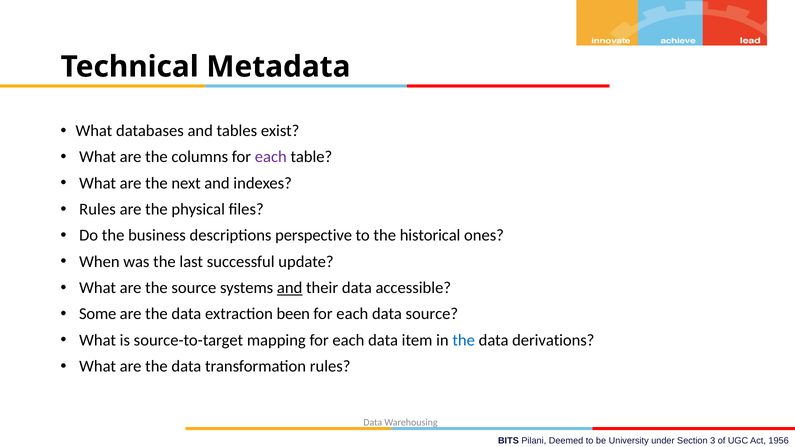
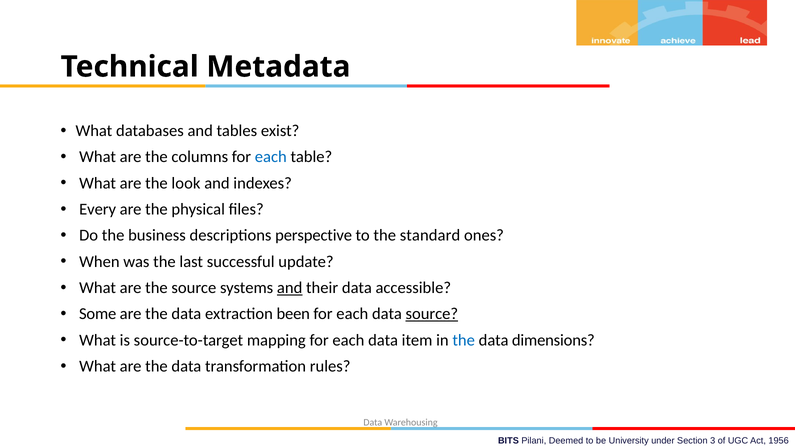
each at (271, 157) colour: purple -> blue
next: next -> look
Rules at (98, 209): Rules -> Every
historical: historical -> standard
source at (432, 314) underline: none -> present
derivations: derivations -> dimensions
